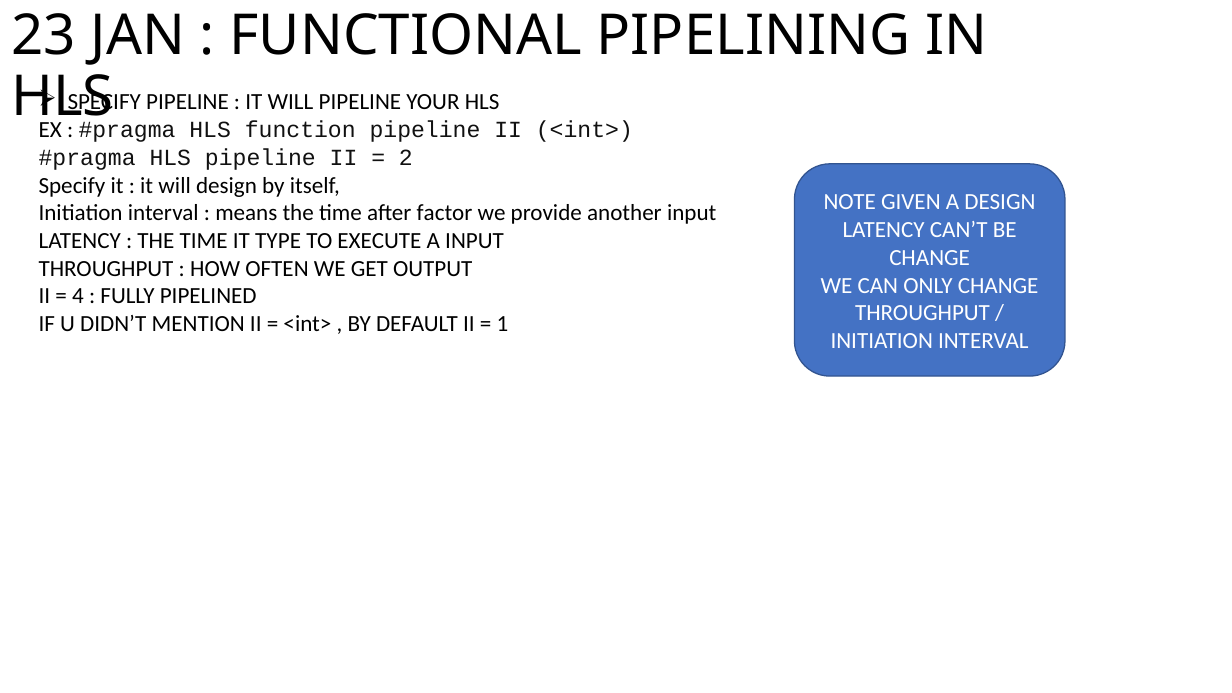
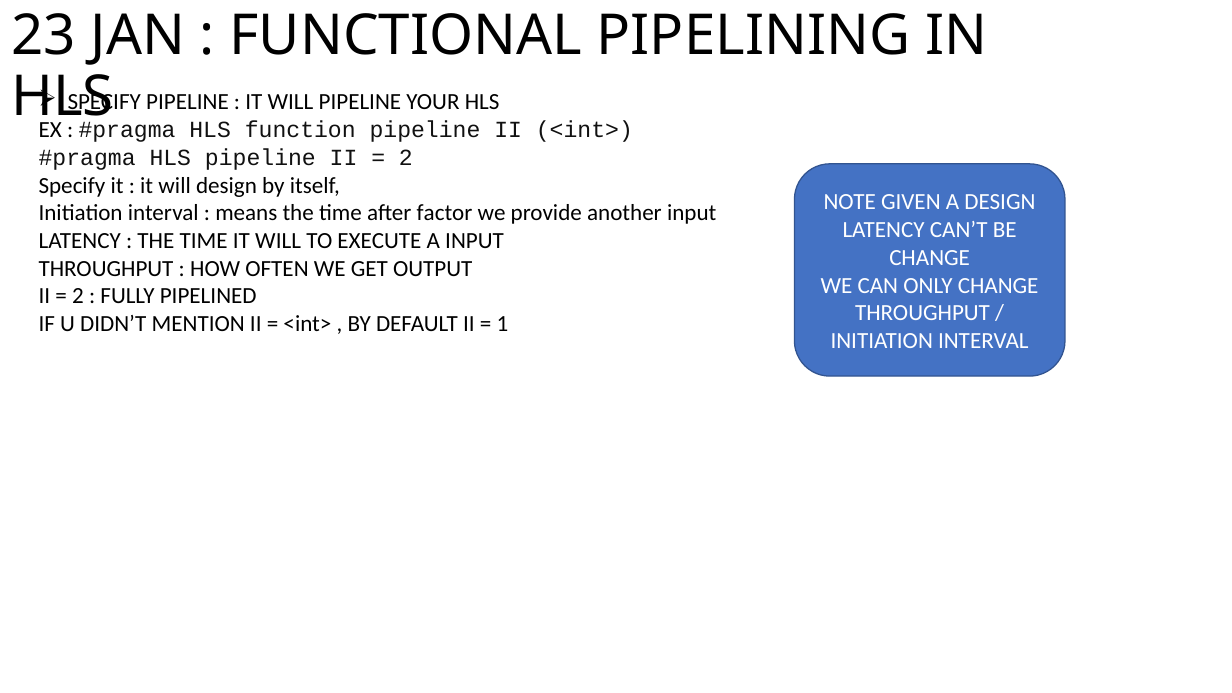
TIME IT TYPE: TYPE -> WILL
4 at (78, 296): 4 -> 2
